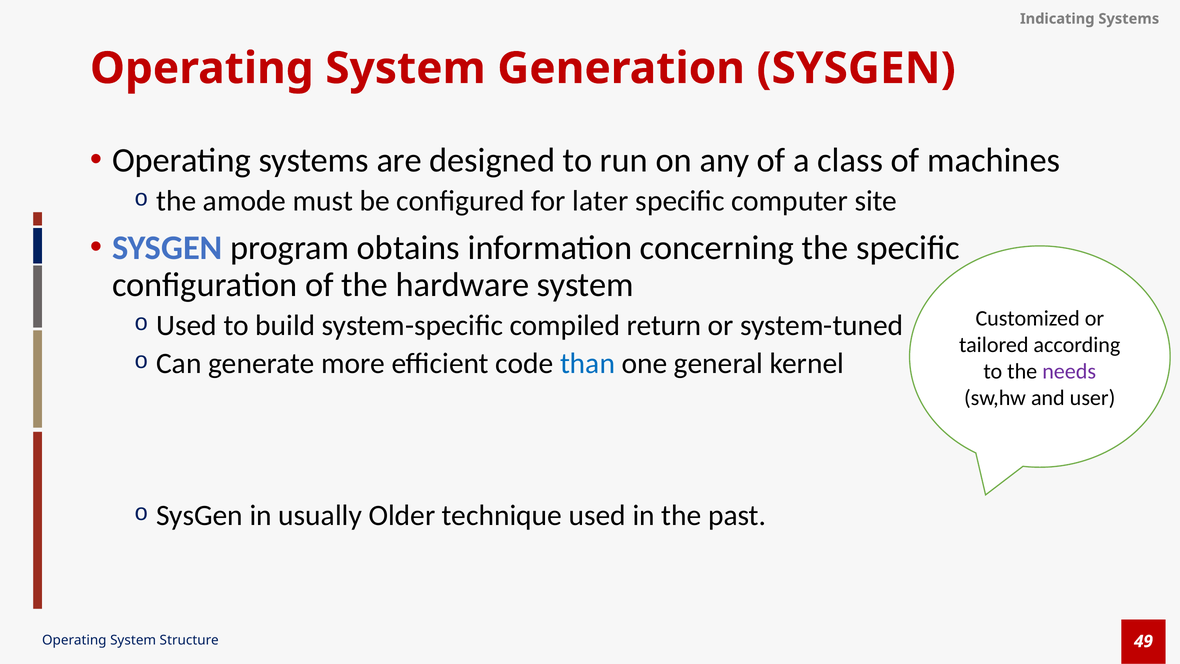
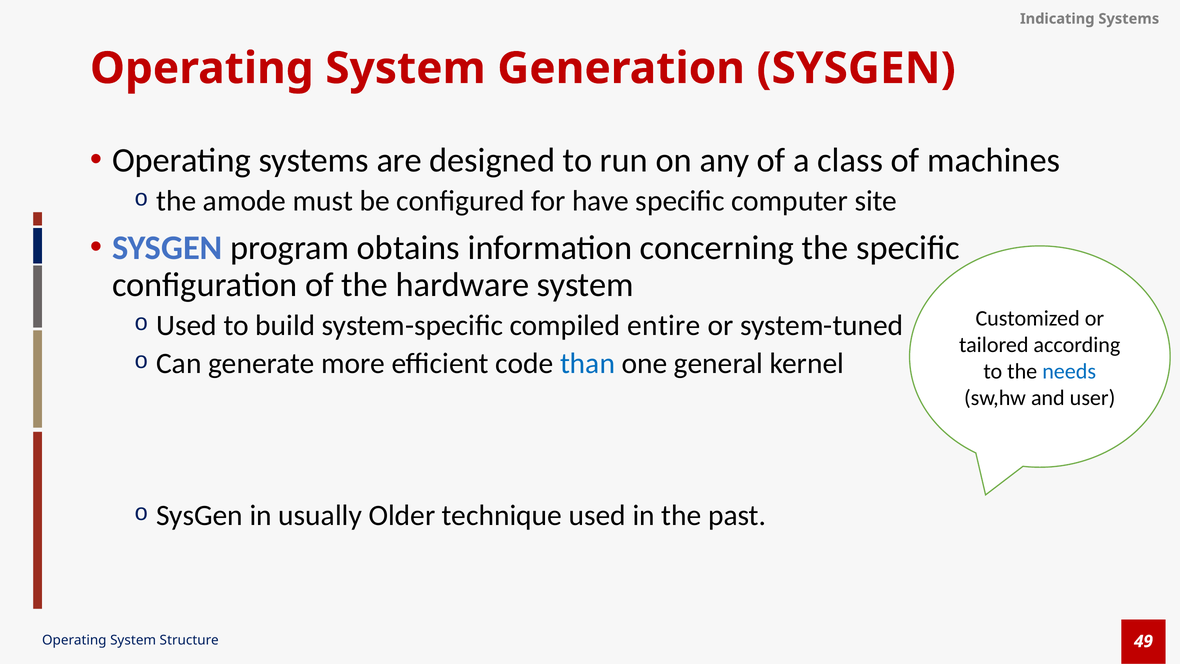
later: later -> have
return: return -> entire
needs colour: purple -> blue
